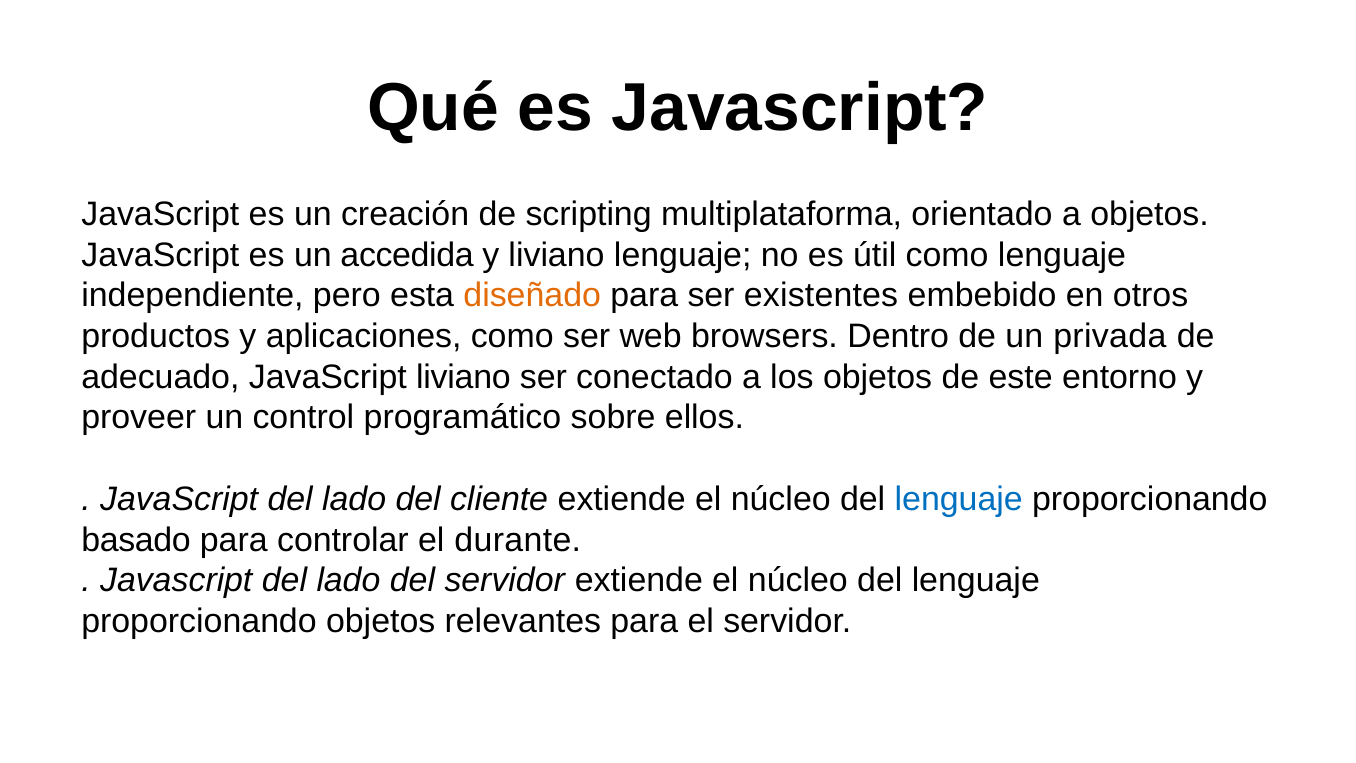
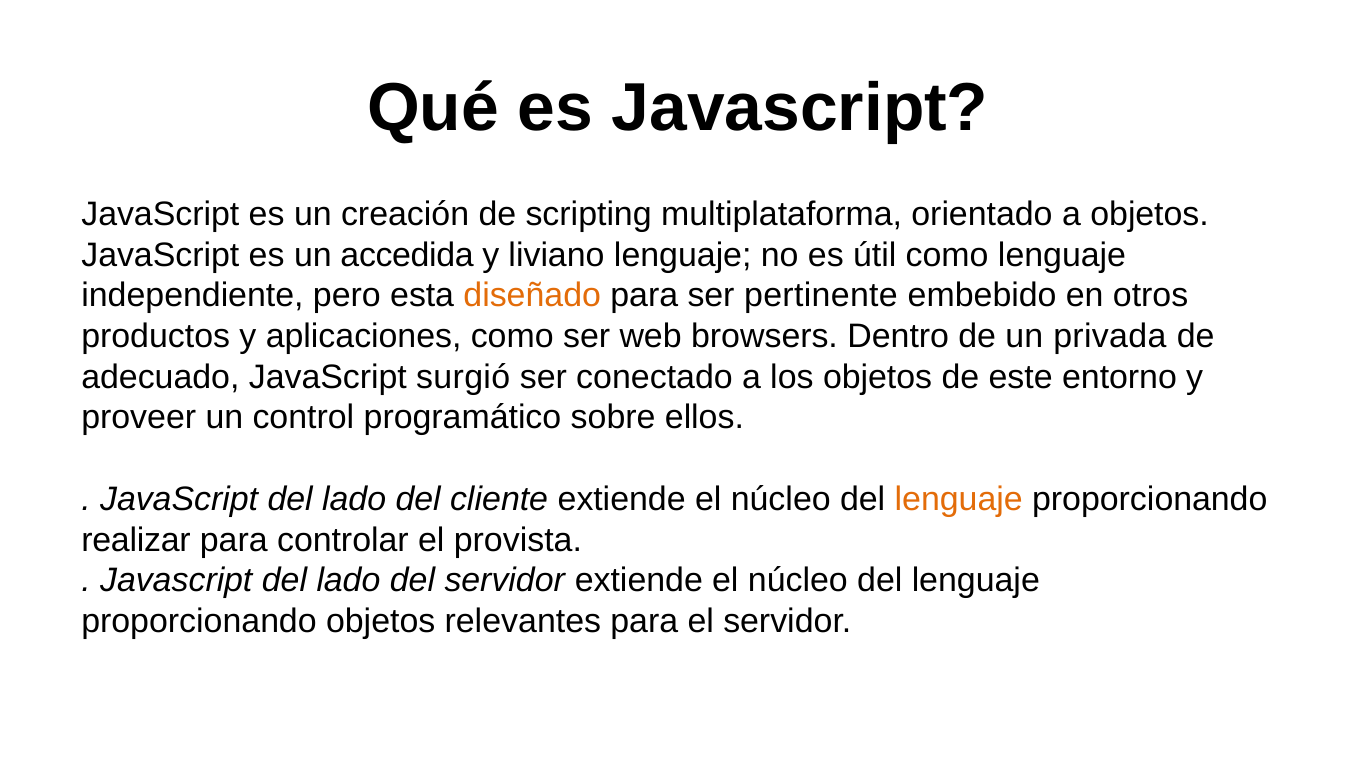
existentes: existentes -> pertinente
JavaScript liviano: liviano -> surgió
lenguaje at (959, 499) colour: blue -> orange
basado: basado -> realizar
durante: durante -> provista
